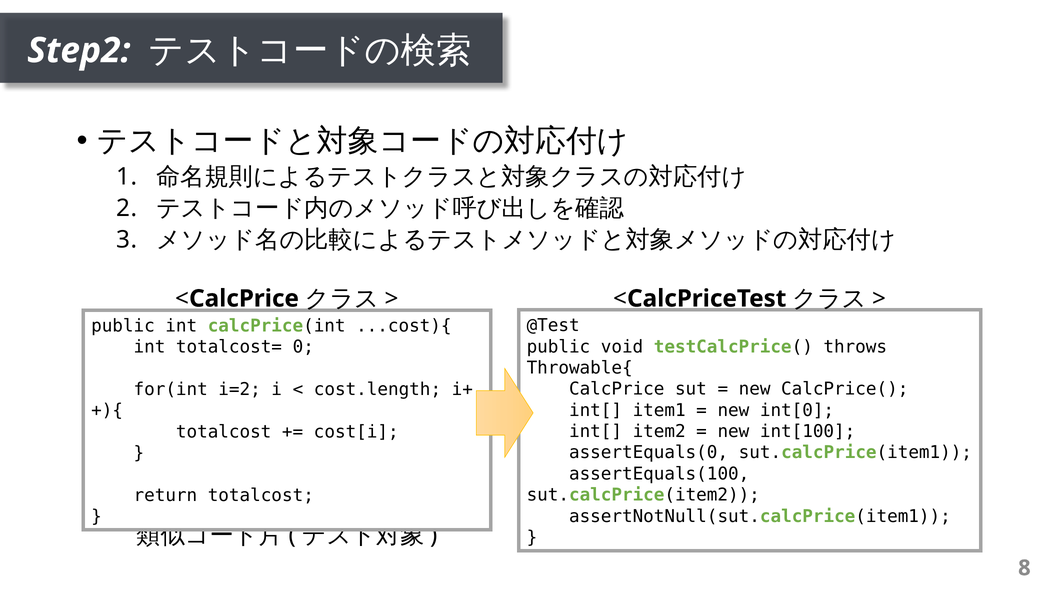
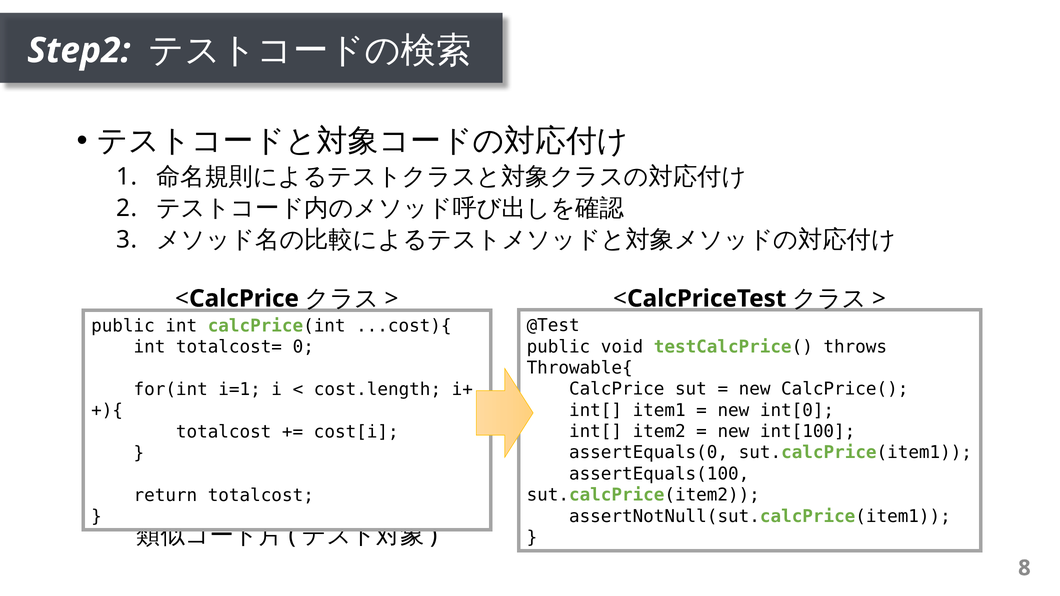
i=2: i=2 -> i=1
